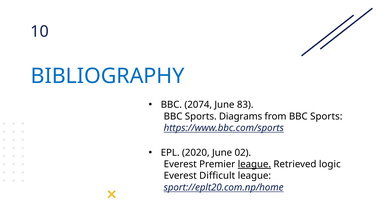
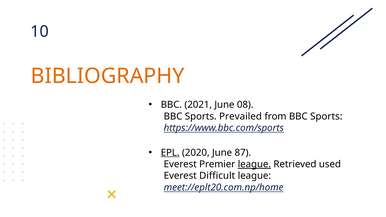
BIBLIOGRAPHY colour: blue -> orange
2074: 2074 -> 2021
83: 83 -> 08
Diagrams: Diagrams -> Prevailed
EPL underline: none -> present
02: 02 -> 87
logic: logic -> used
sport://eplt20.com.np/home: sport://eplt20.com.np/home -> meet://eplt20.com.np/home
